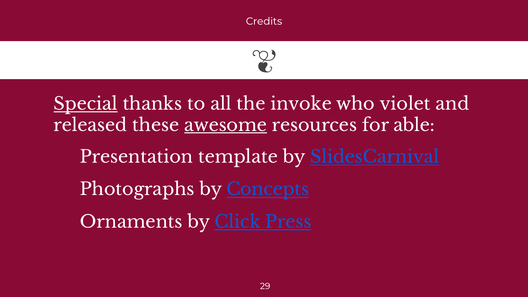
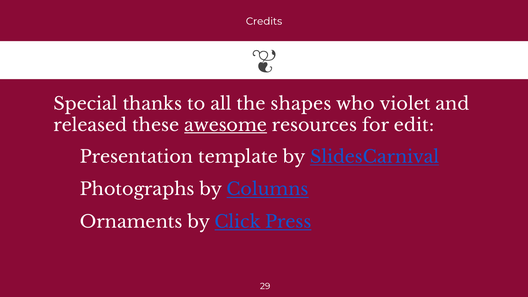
Special underline: present -> none
invoke: invoke -> shapes
able: able -> edit
Concepts: Concepts -> Columns
